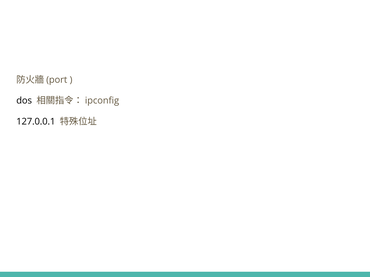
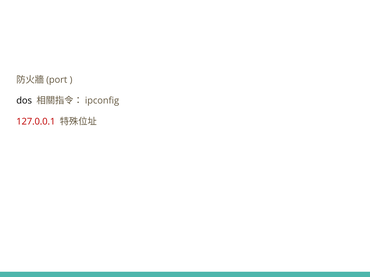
127.0.0.1 colour: black -> red
